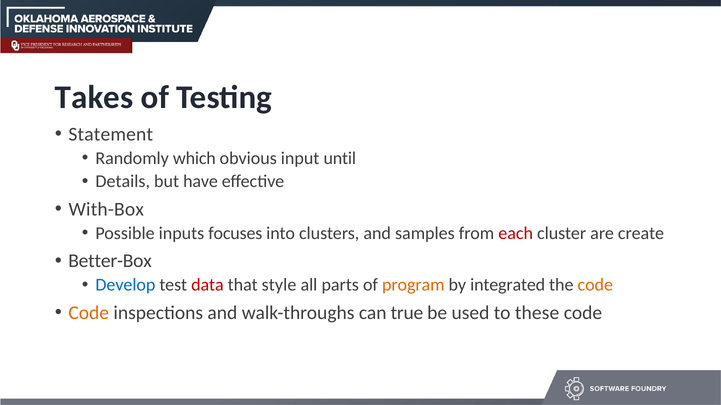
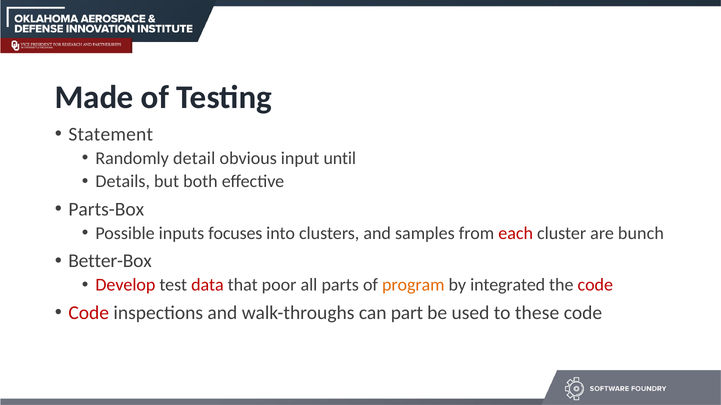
Takes: Takes -> Made
which: which -> detail
have: have -> both
With-Box: With-Box -> Parts-Box
create: create -> bunch
Develop colour: blue -> red
style: style -> poor
code at (595, 285) colour: orange -> red
Code at (89, 313) colour: orange -> red
true: true -> part
